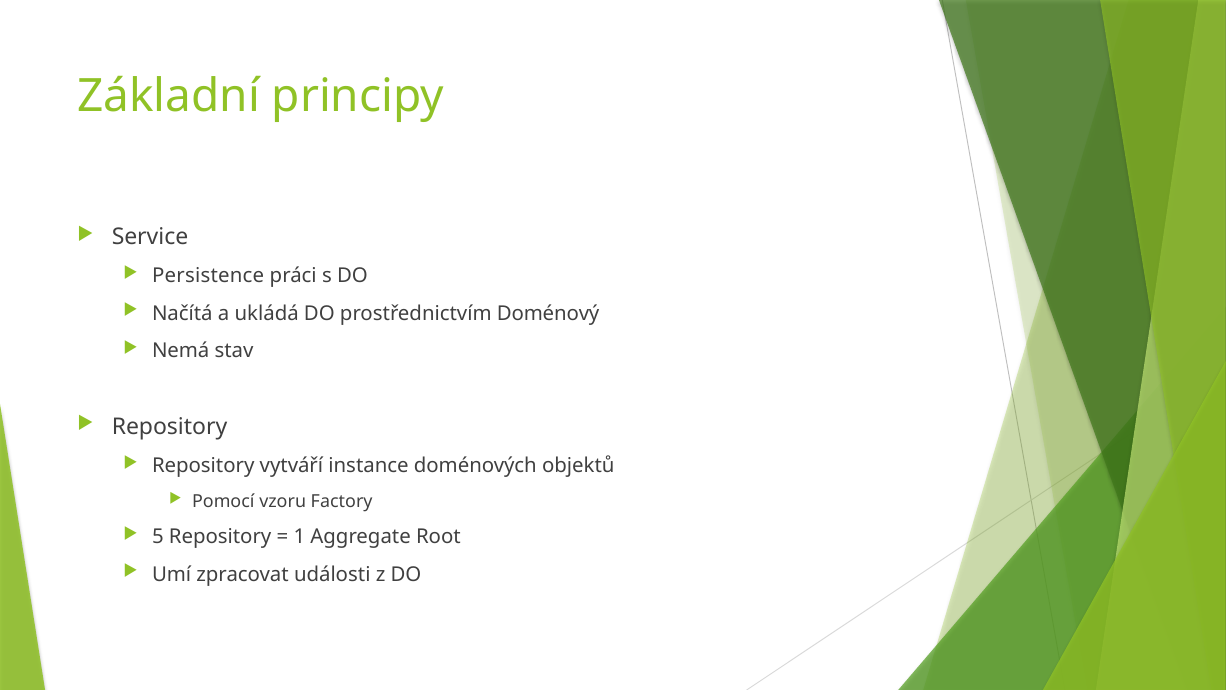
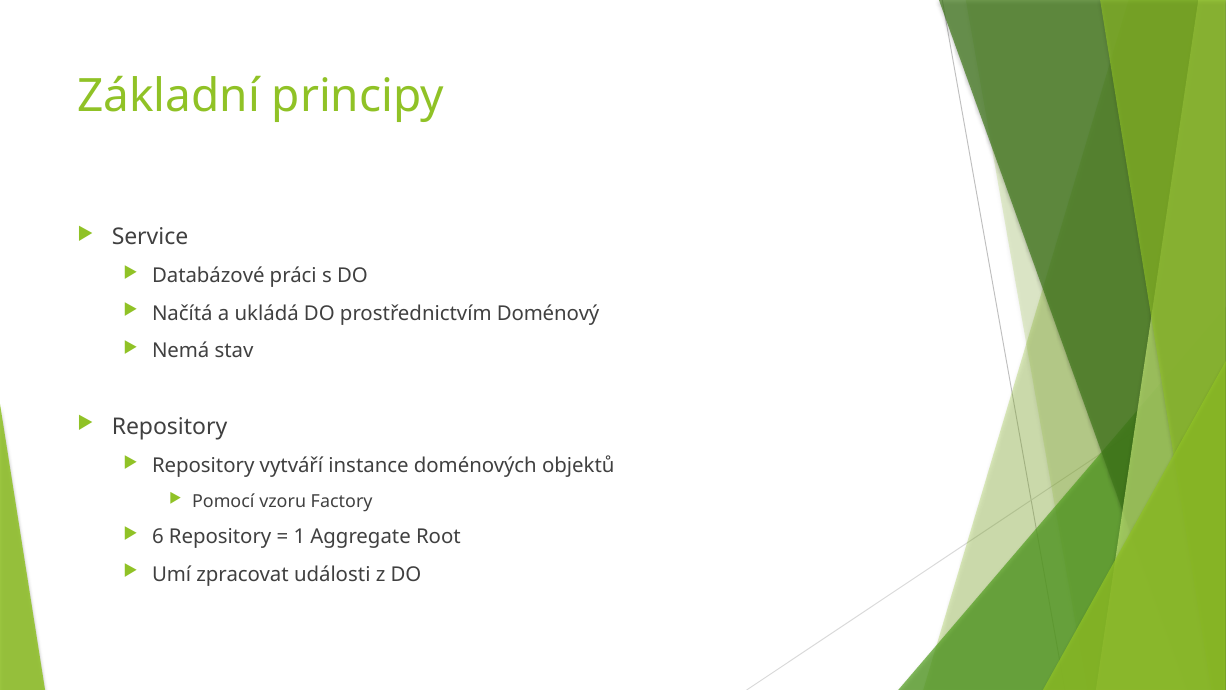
Persistence: Persistence -> Databázové
5: 5 -> 6
